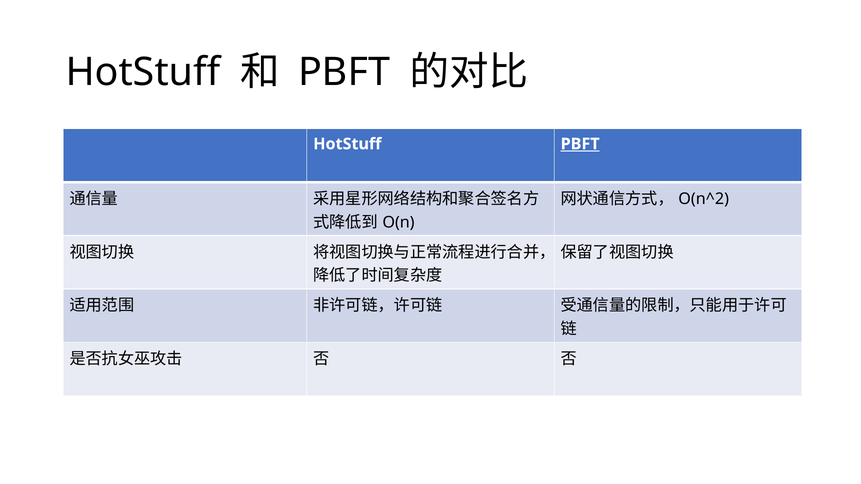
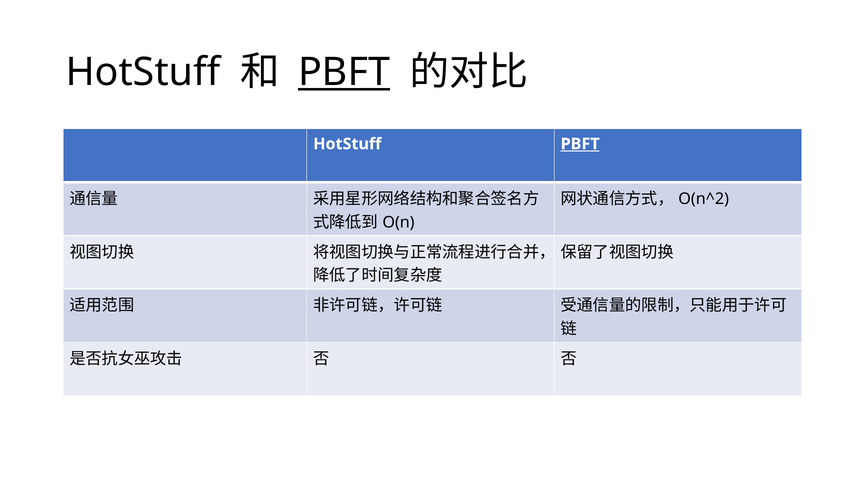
PBFT at (344, 72) underline: none -> present
